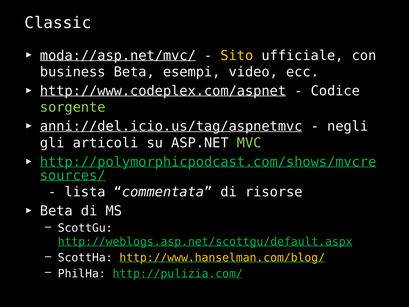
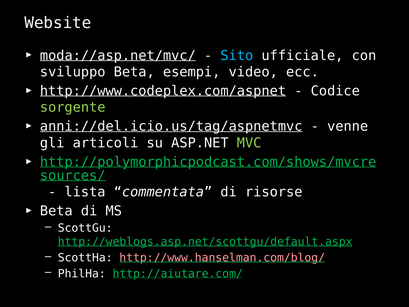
Classic: Classic -> Website
Sito colour: yellow -> light blue
business: business -> sviluppo
negli: negli -> venne
http://www.hanselman.com/blog/ colour: yellow -> pink
http://pulizia.com/: http://pulizia.com/ -> http://aiutare.com/
